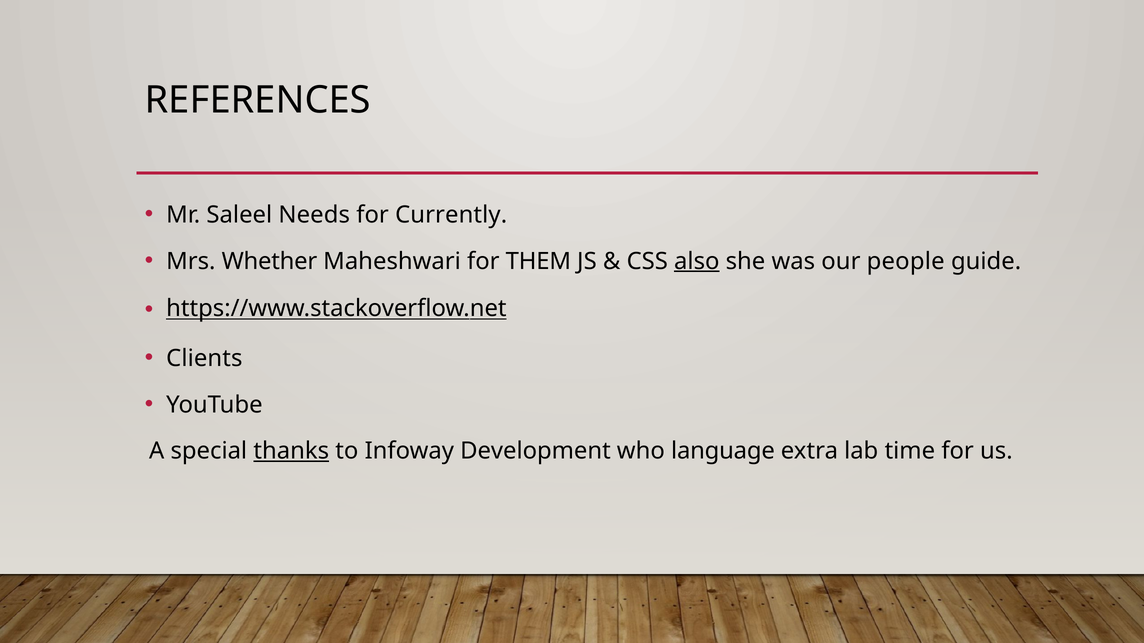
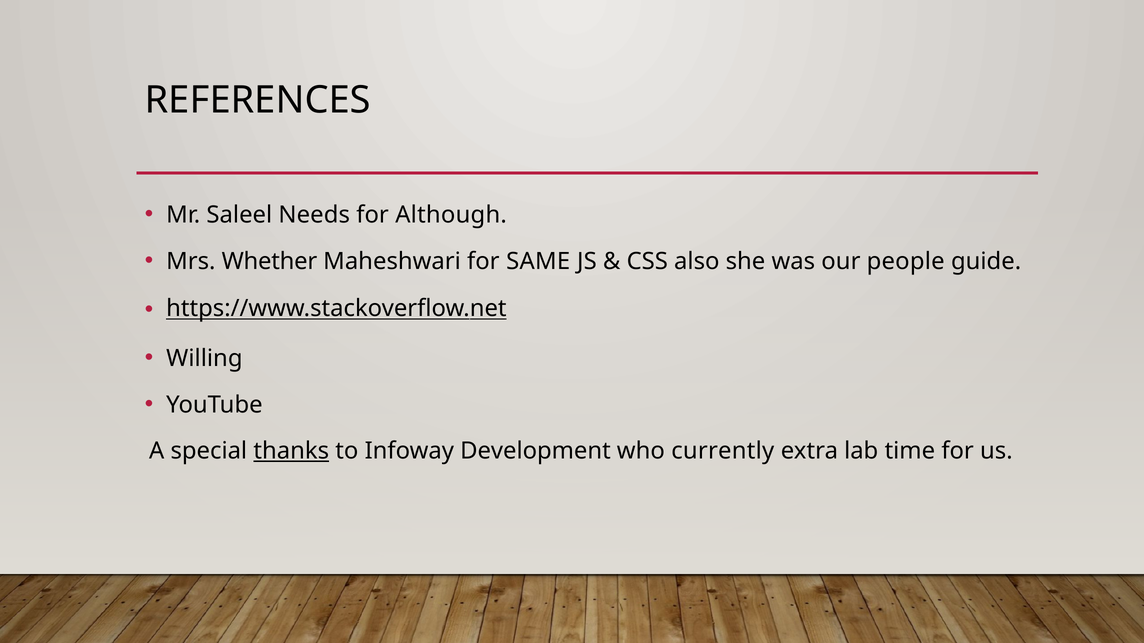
Currently: Currently -> Although
THEM: THEM -> SAME
also underline: present -> none
Clients: Clients -> Willing
language: language -> currently
